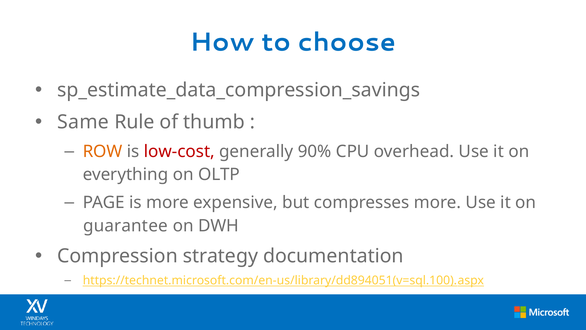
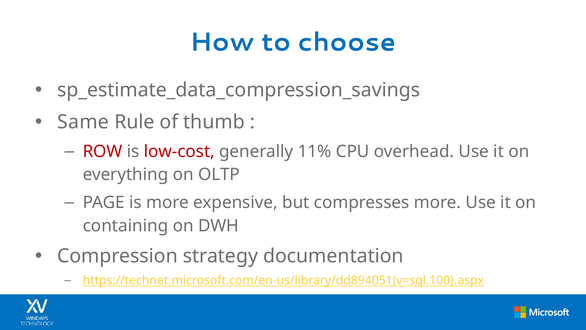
ROW colour: orange -> red
90%: 90% -> 11%
guarantee: guarantee -> containing
